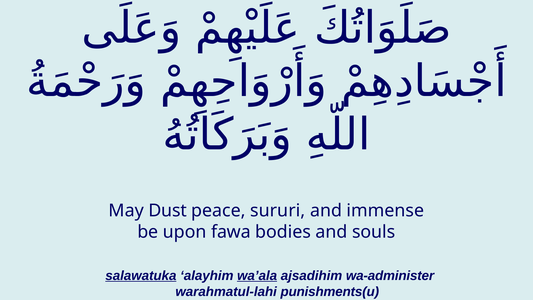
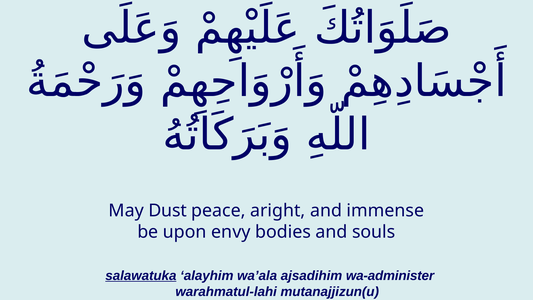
sururi: sururi -> aright
fawa: fawa -> envy
wa’ala underline: present -> none
punishments(u: punishments(u -> mutanajjizun(u
